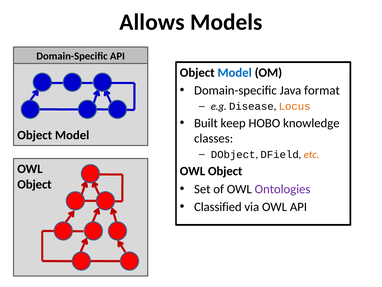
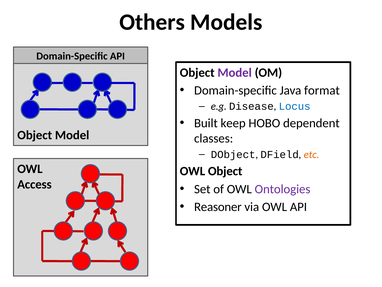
Allows: Allows -> Others
Model at (235, 72) colour: blue -> purple
Locus colour: orange -> blue
knowledge: knowledge -> dependent
Object at (34, 184): Object -> Access
Classified: Classified -> Reasoner
